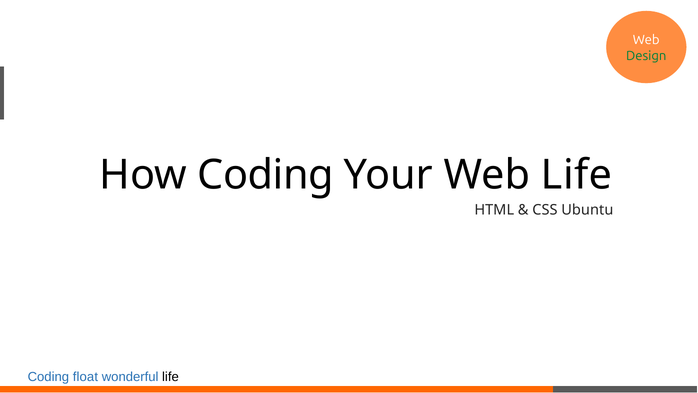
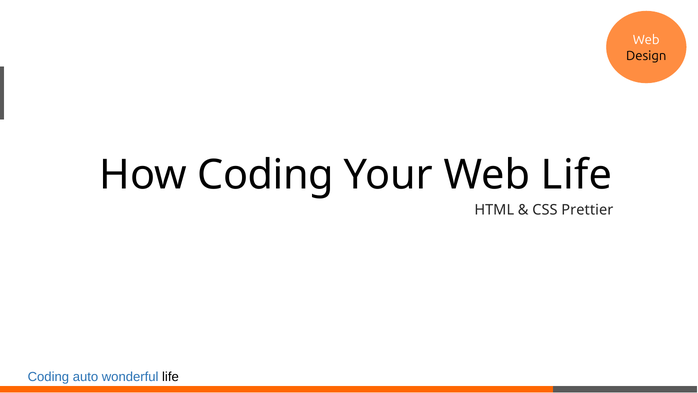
Design colour: green -> black
Ubuntu: Ubuntu -> Prettier
float: float -> auto
